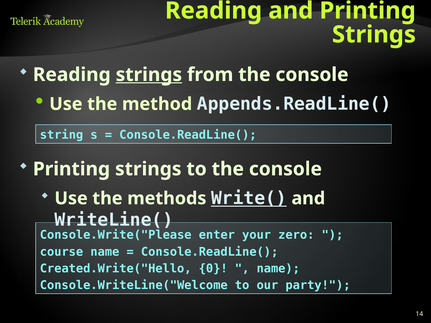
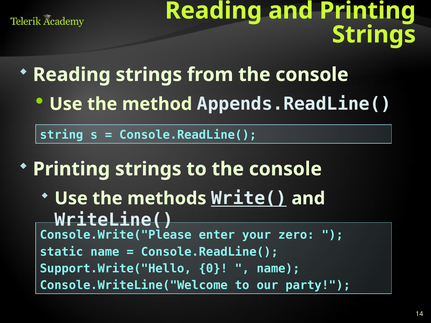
strings at (149, 75) underline: present -> none
course: course -> static
Created.Write("Hello: Created.Write("Hello -> Support.Write("Hello
